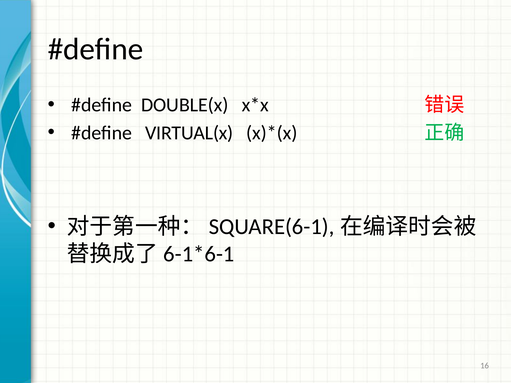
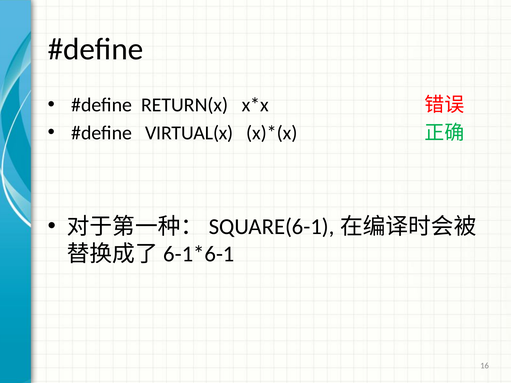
DOUBLE(x: DOUBLE(x -> RETURN(x
